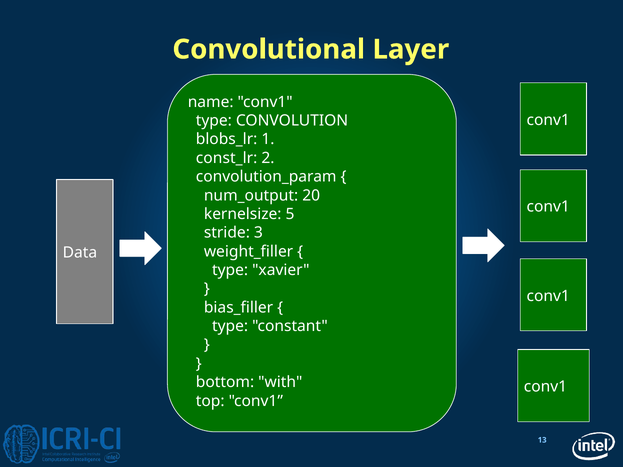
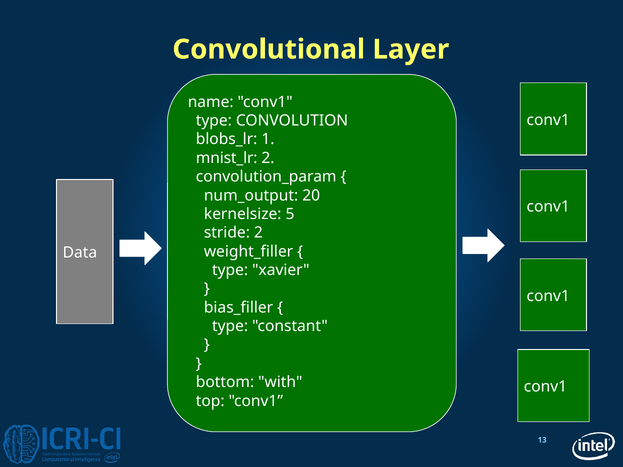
const_lr: const_lr -> mnist_lr
stride 3: 3 -> 2
